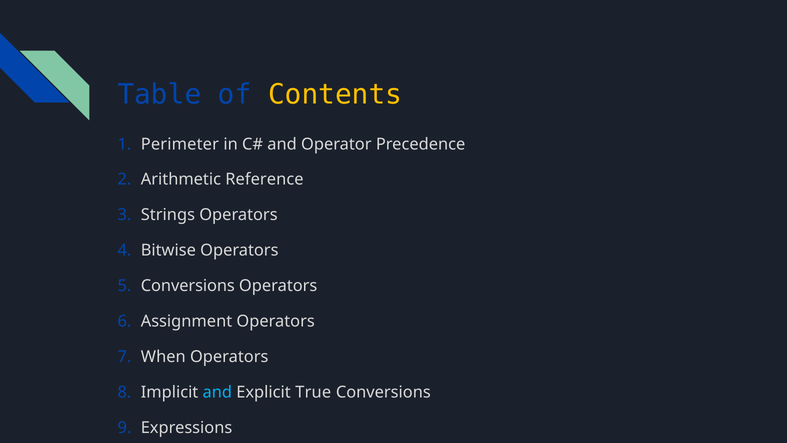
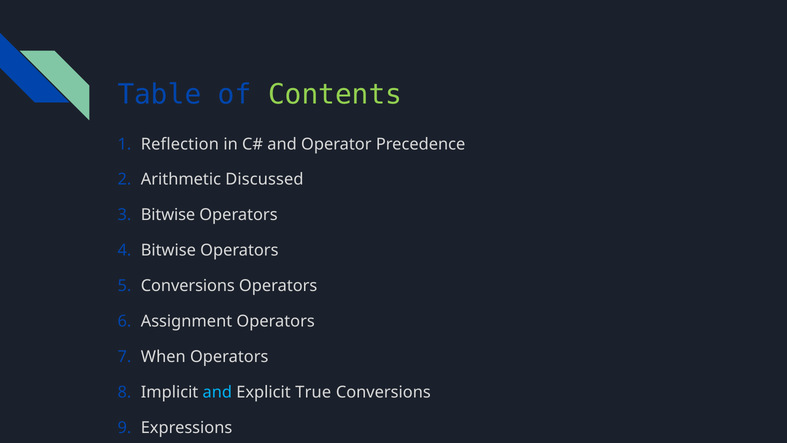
Contents colour: yellow -> light green
Perimeter: Perimeter -> Reflection
Reference: Reference -> Discussed
Strings at (168, 215): Strings -> Bitwise
